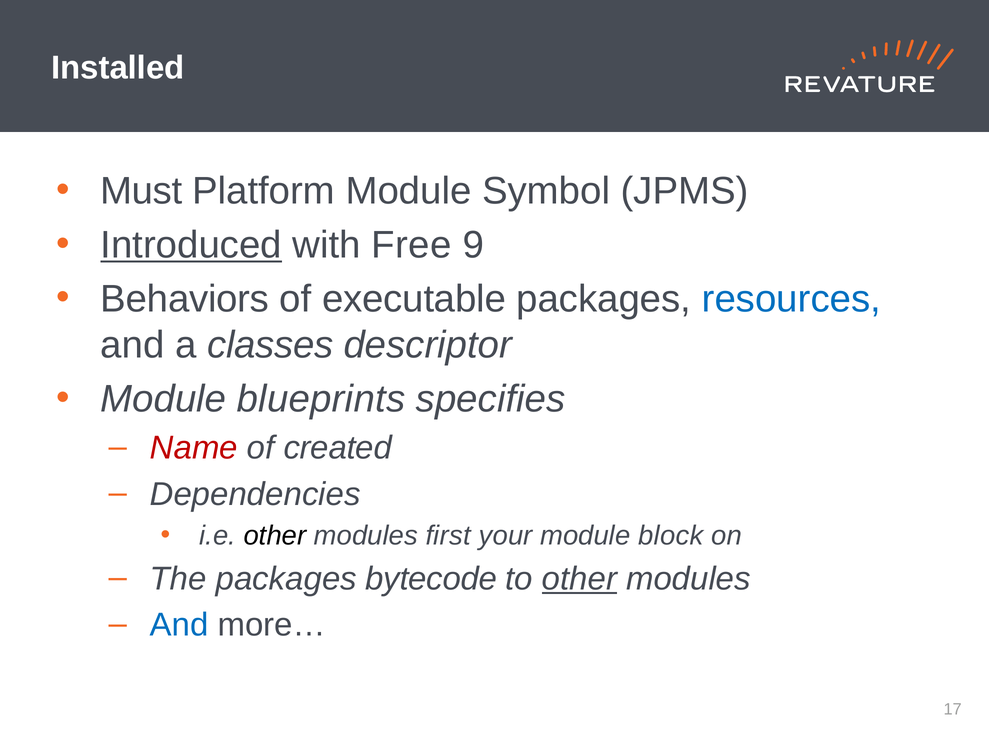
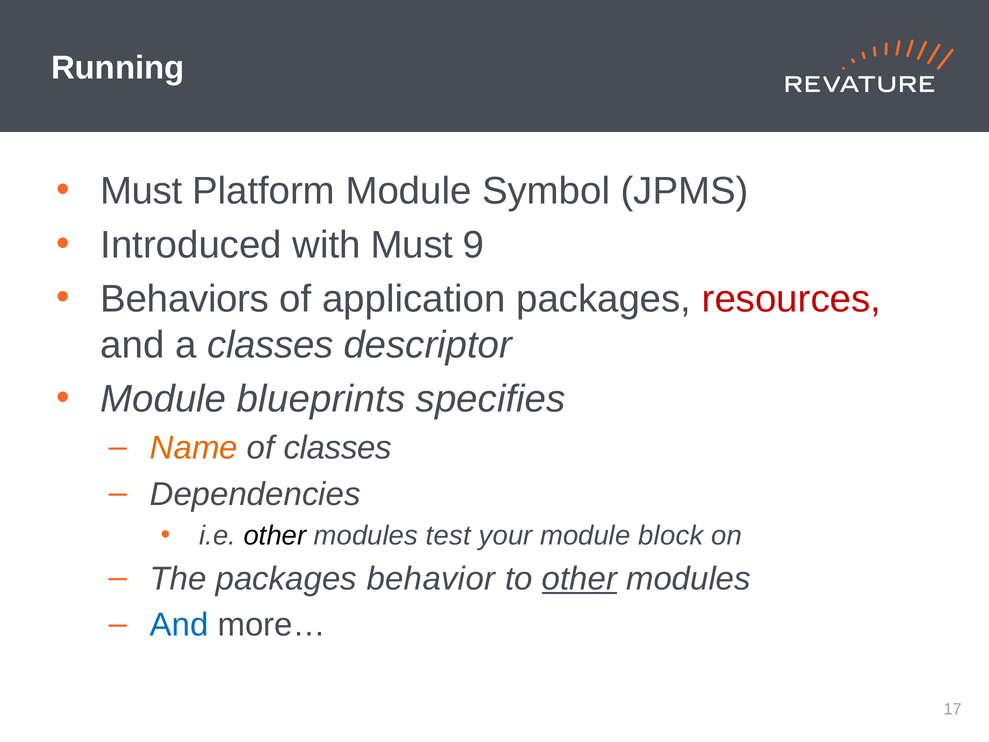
Installed: Installed -> Running
Introduced underline: present -> none
with Free: Free -> Must
executable: executable -> application
resources colour: blue -> red
Name colour: red -> orange
of created: created -> classes
first: first -> test
bytecode: bytecode -> behavior
